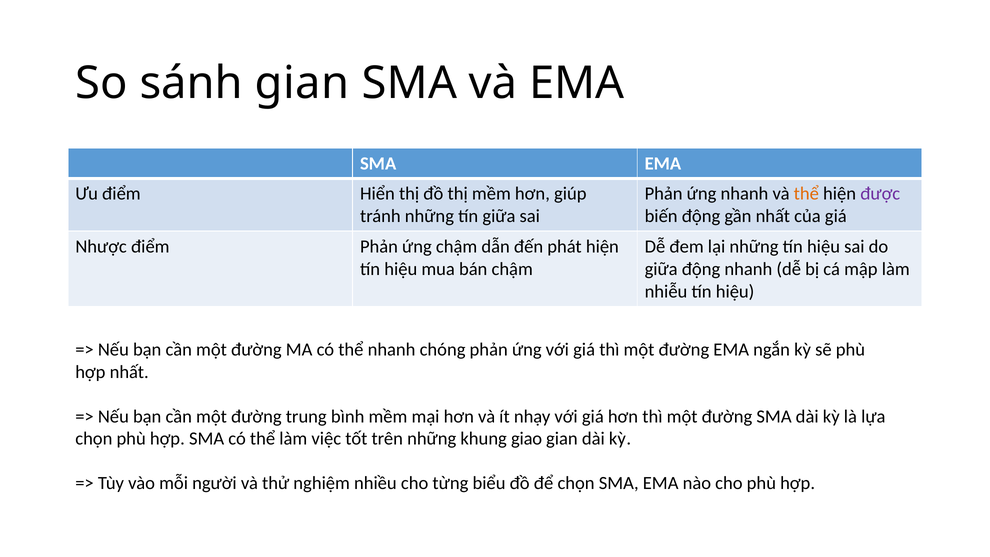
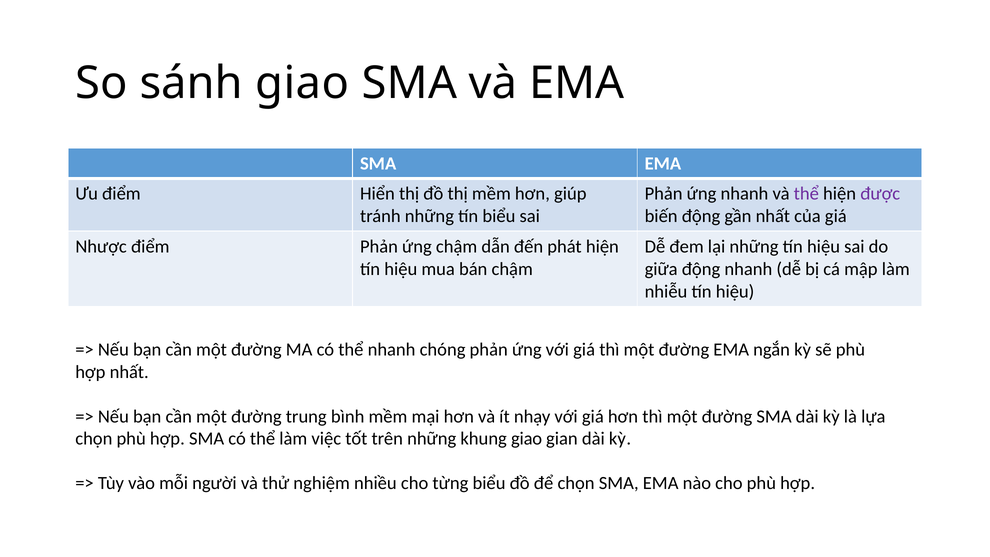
sánh gian: gian -> giao
thể at (806, 194) colour: orange -> purple
tín giữa: giữa -> biểu
